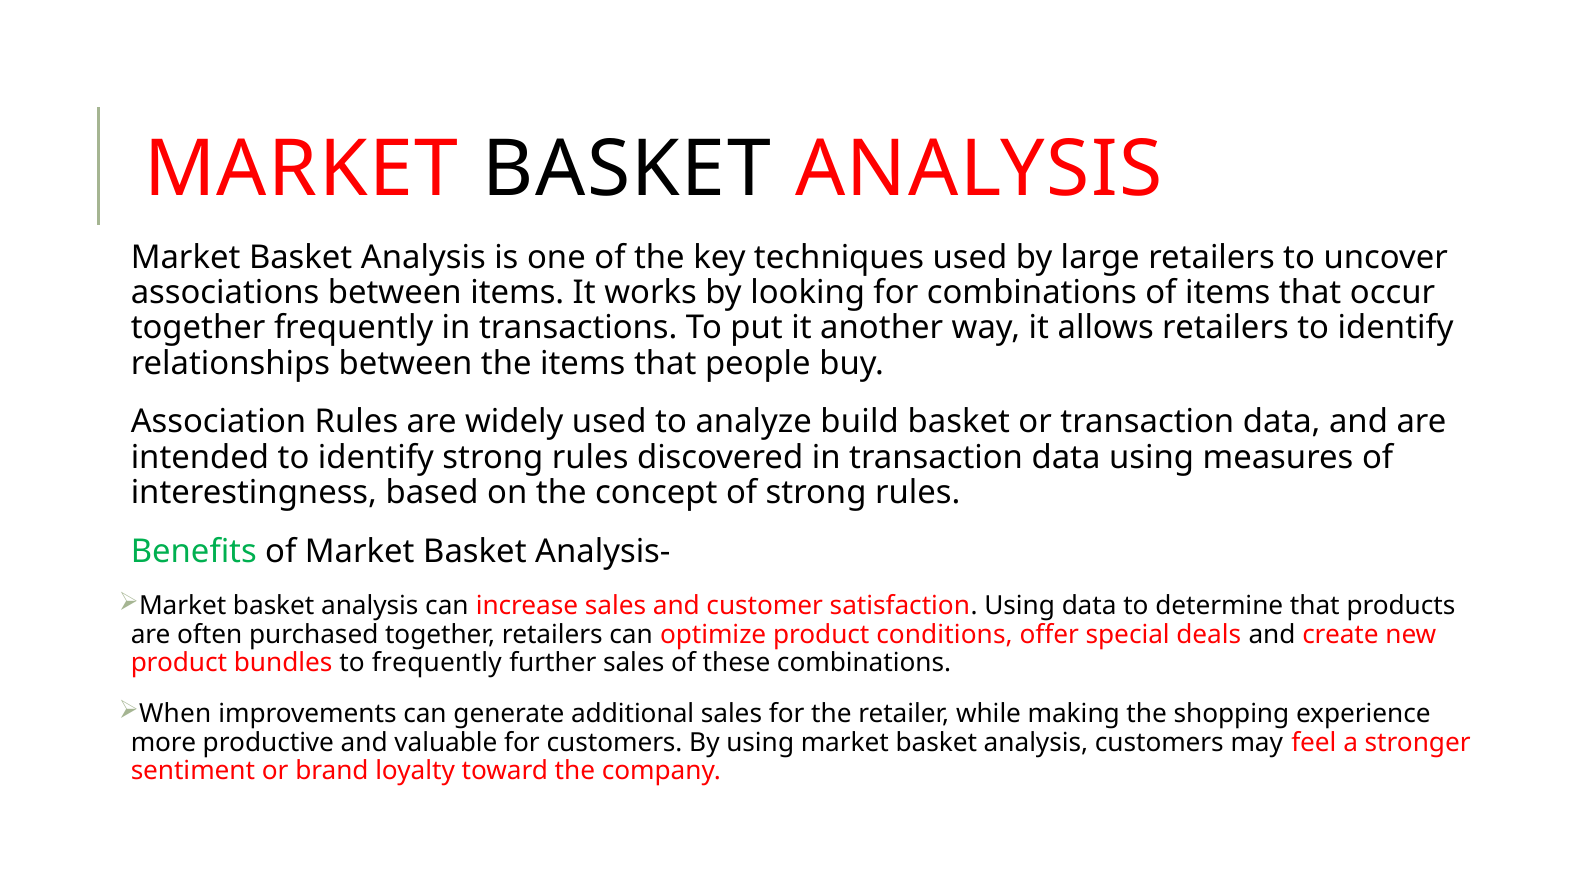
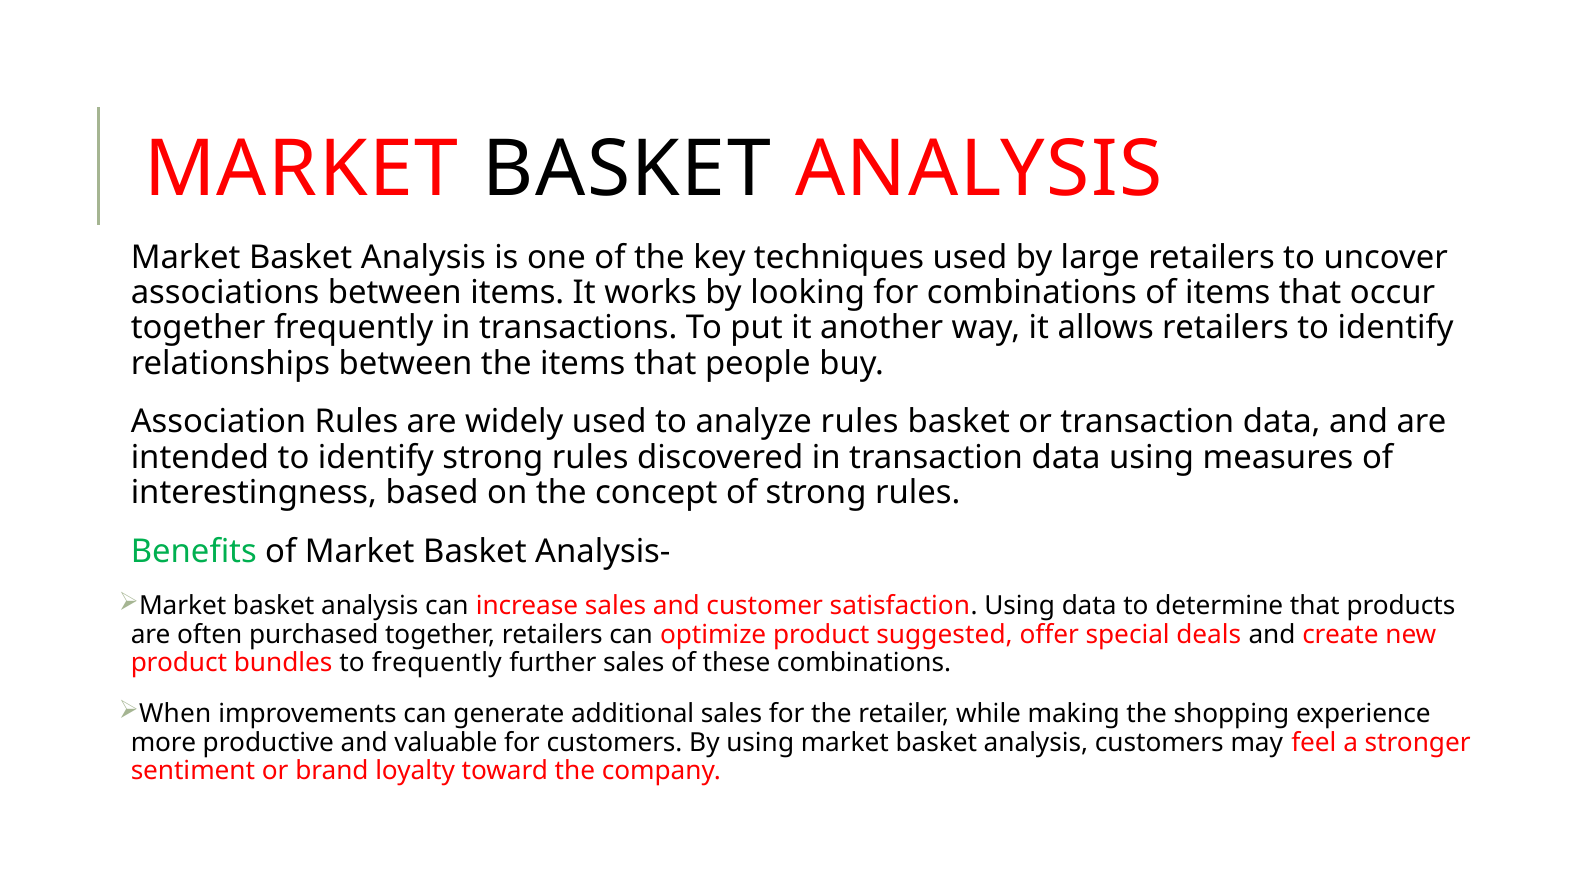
analyze build: build -> rules
conditions: conditions -> suggested
